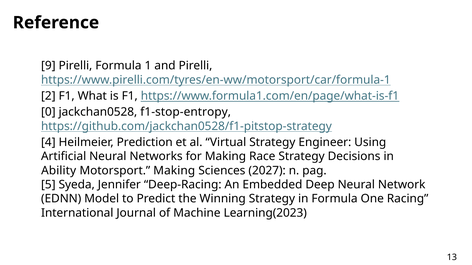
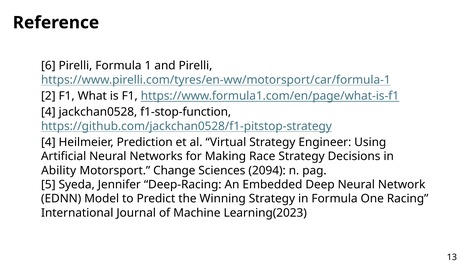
9: 9 -> 6
0 at (48, 112): 0 -> 4
f1-stop-entropy: f1-stop-entropy -> f1-stop-function
Motorsport Making: Making -> Change
2027: 2027 -> 2094
